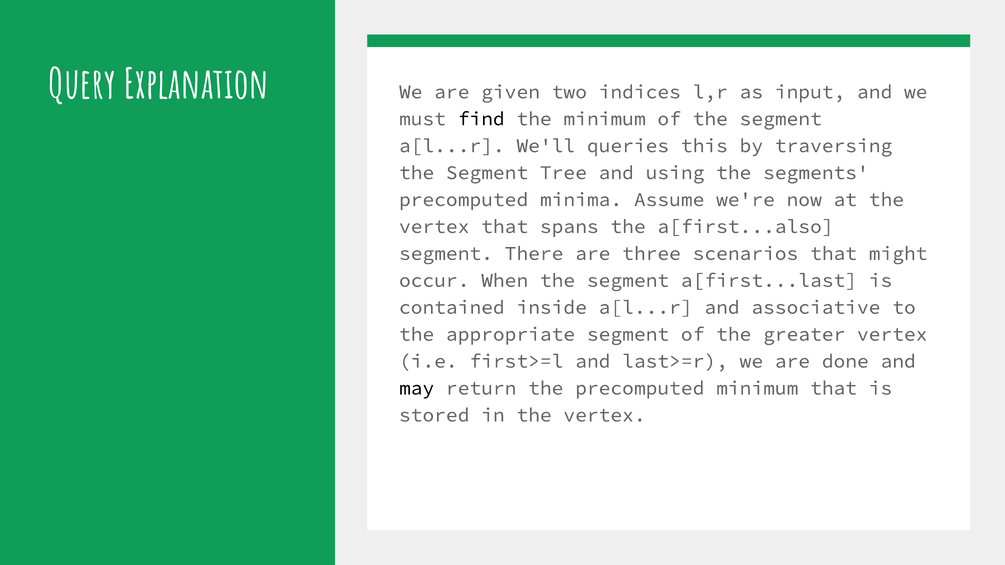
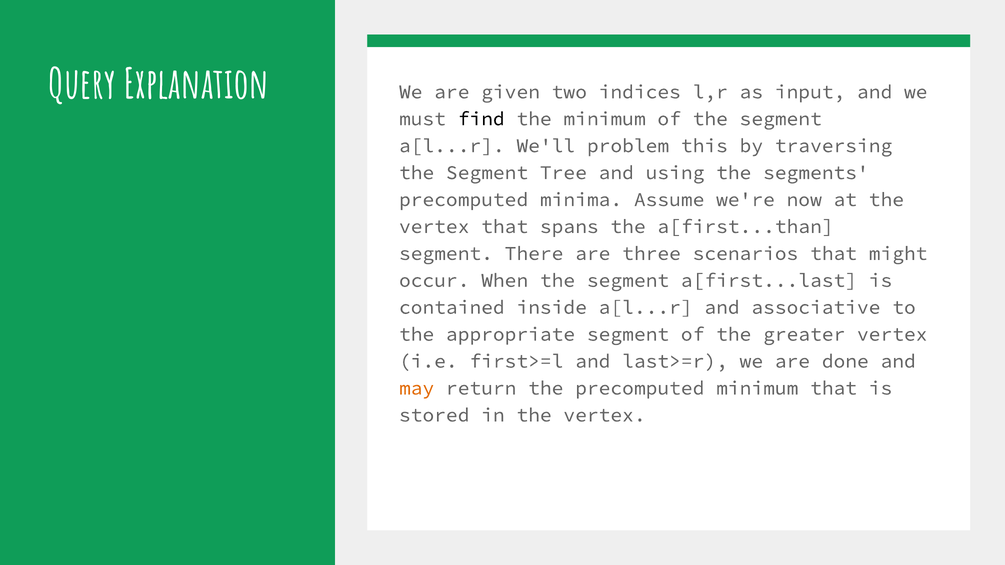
queries: queries -> problem
a[first...also: a[first...also -> a[first...than
may colour: black -> orange
